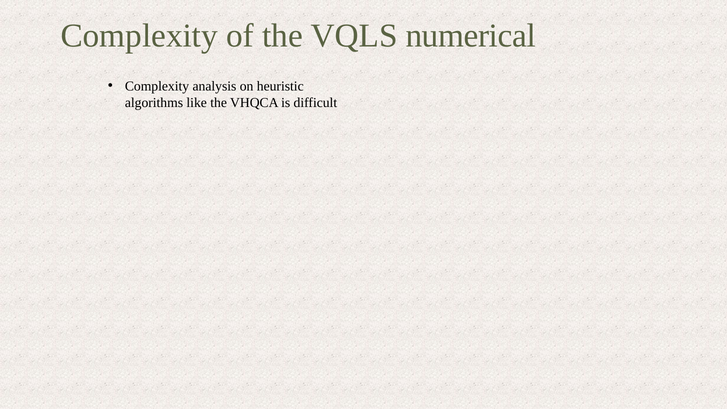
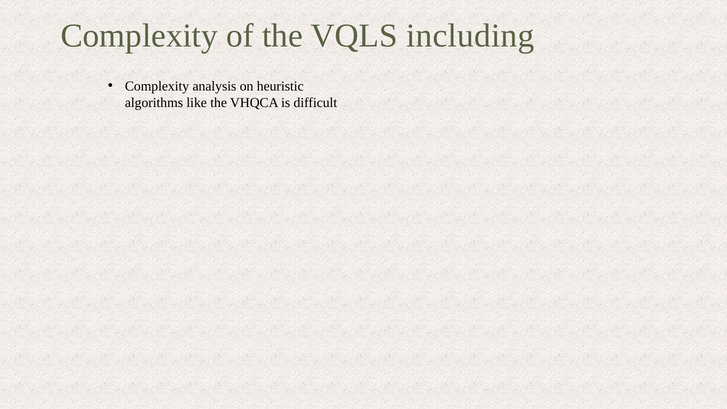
numerical: numerical -> including
